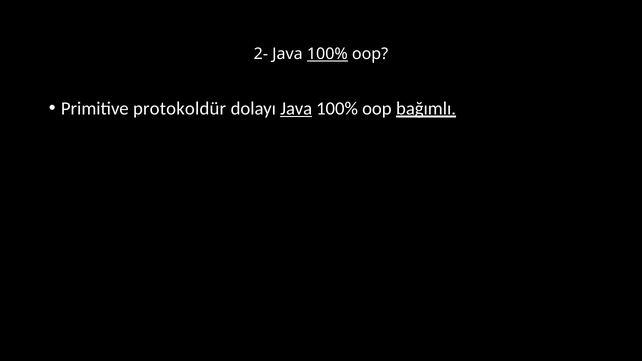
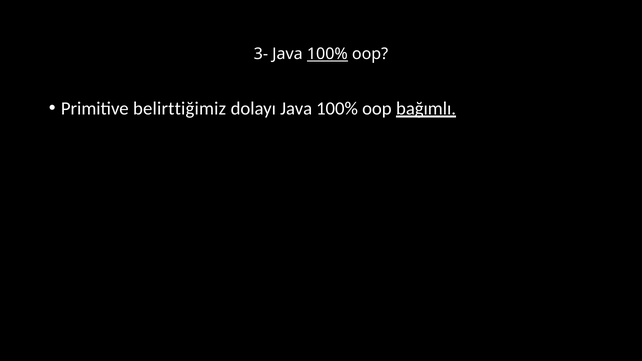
2-: 2- -> 3-
protokoldür: protokoldür -> belirttiğimiz
Java at (296, 109) underline: present -> none
